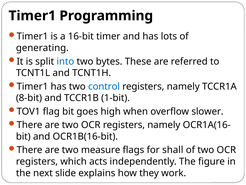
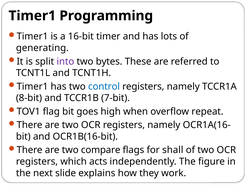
into colour: blue -> purple
1-bit: 1-bit -> 7-bit
slower: slower -> repeat
measure: measure -> compare
